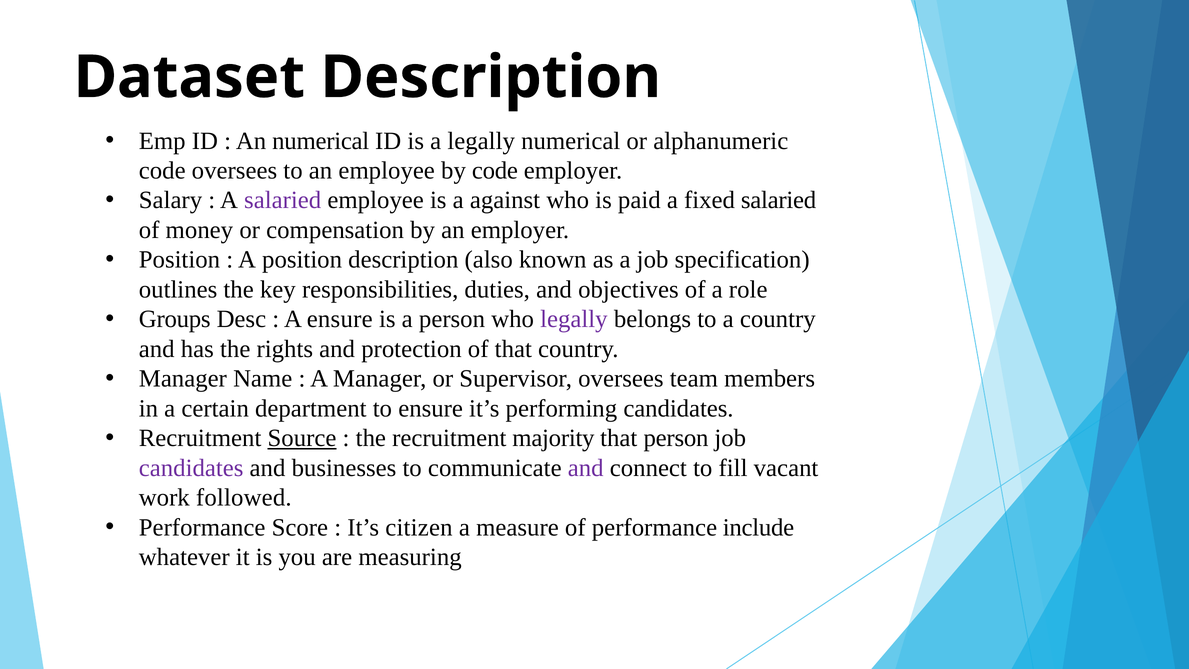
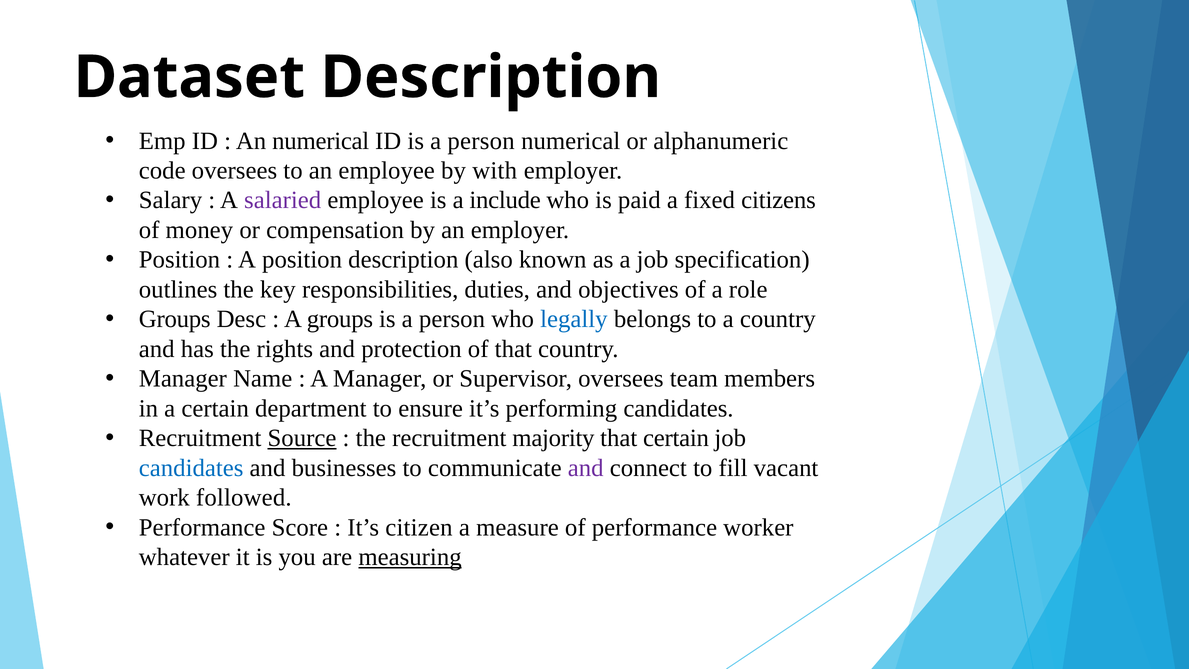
ID is a legally: legally -> person
by code: code -> with
against: against -> include
fixed salaried: salaried -> citizens
A ensure: ensure -> groups
legally at (574, 319) colour: purple -> blue
that person: person -> certain
candidates at (191, 468) colour: purple -> blue
include: include -> worker
measuring underline: none -> present
